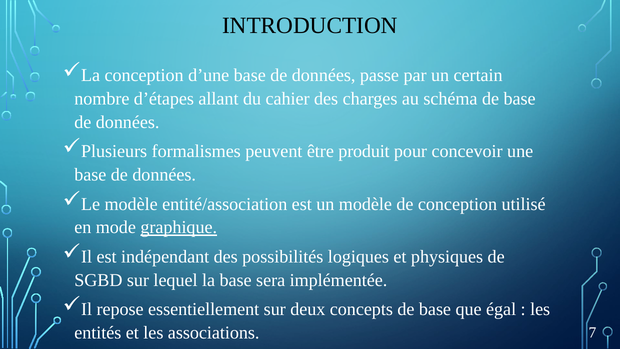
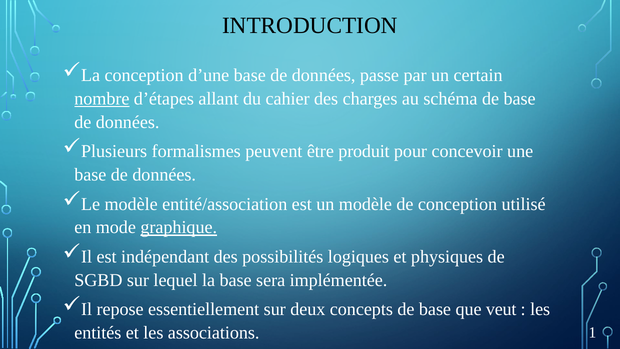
nombre underline: none -> present
égal: égal -> veut
7: 7 -> 1
